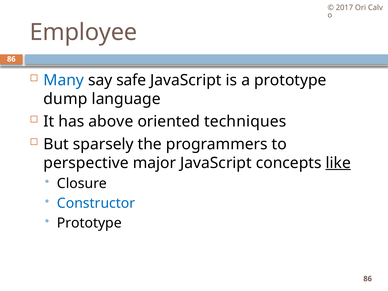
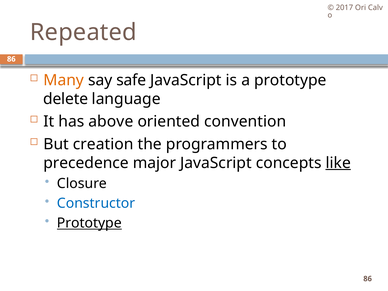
Employee: Employee -> Repeated
Many colour: blue -> orange
dump: dump -> delete
techniques: techniques -> convention
sparsely: sparsely -> creation
perspective: perspective -> precedence
Prototype at (89, 223) underline: none -> present
